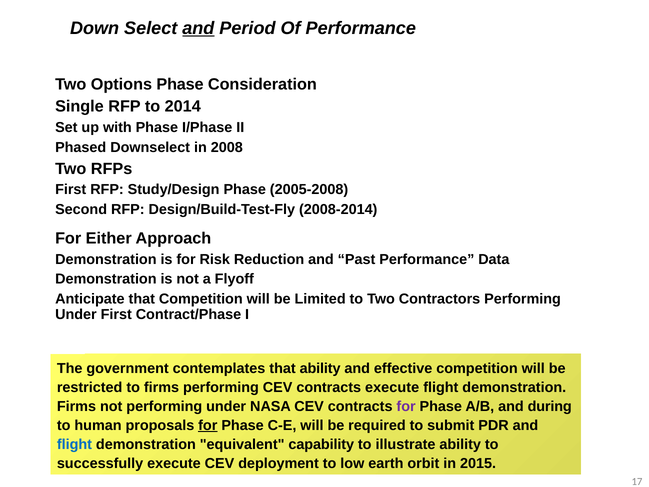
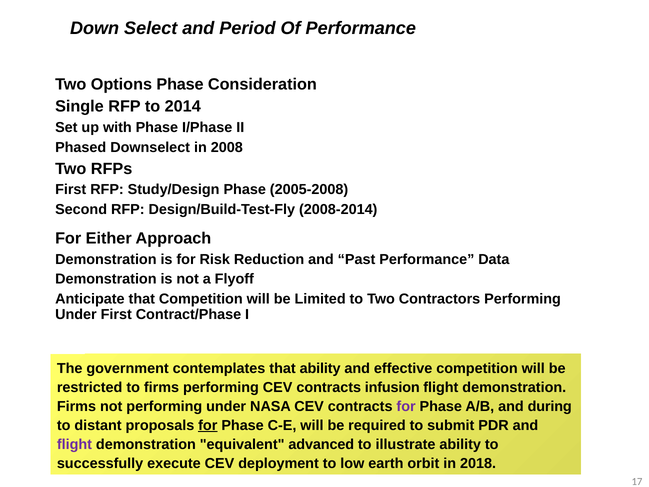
and at (198, 28) underline: present -> none
contracts execute: execute -> infusion
human: human -> distant
flight at (74, 444) colour: blue -> purple
capability: capability -> advanced
2015: 2015 -> 2018
